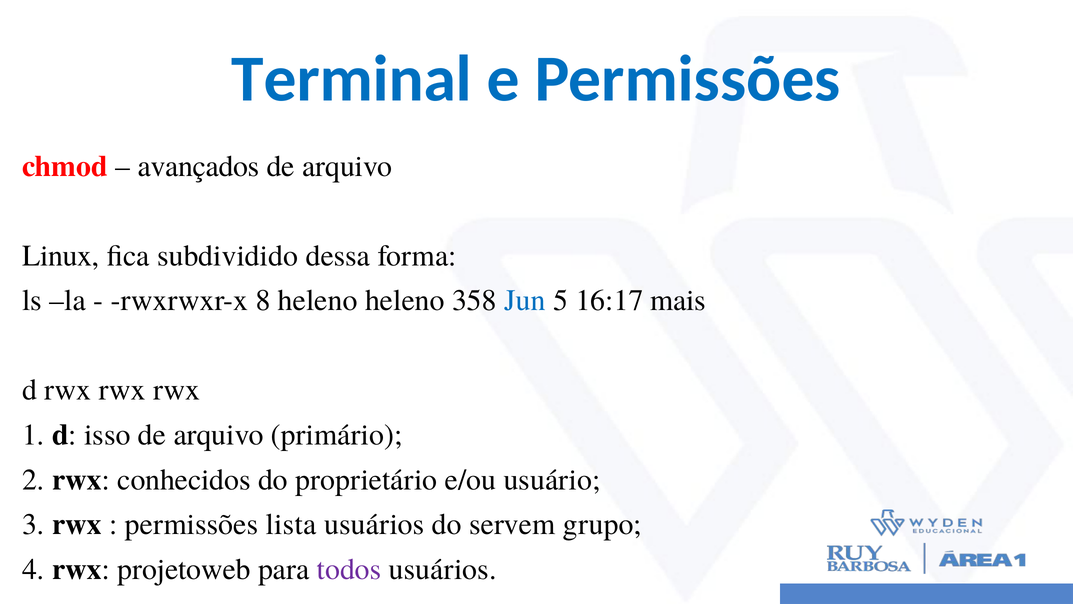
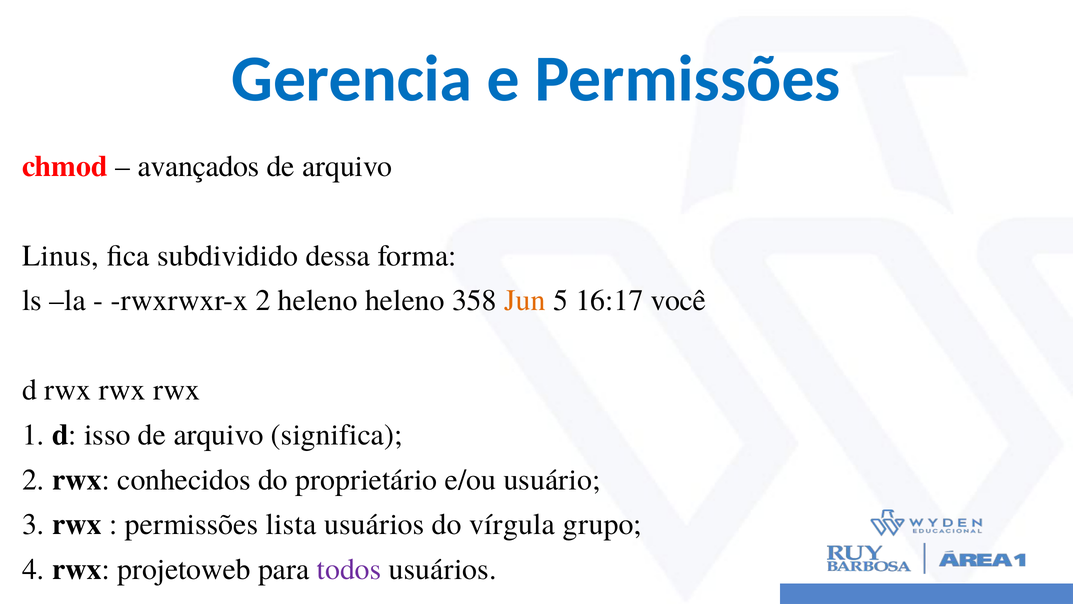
Terminal: Terminal -> Gerencia
Linux: Linux -> Linus
rwxrwxr-x 8: 8 -> 2
Jun colour: blue -> orange
mais: mais -> você
primário: primário -> significa
servem: servem -> vírgula
